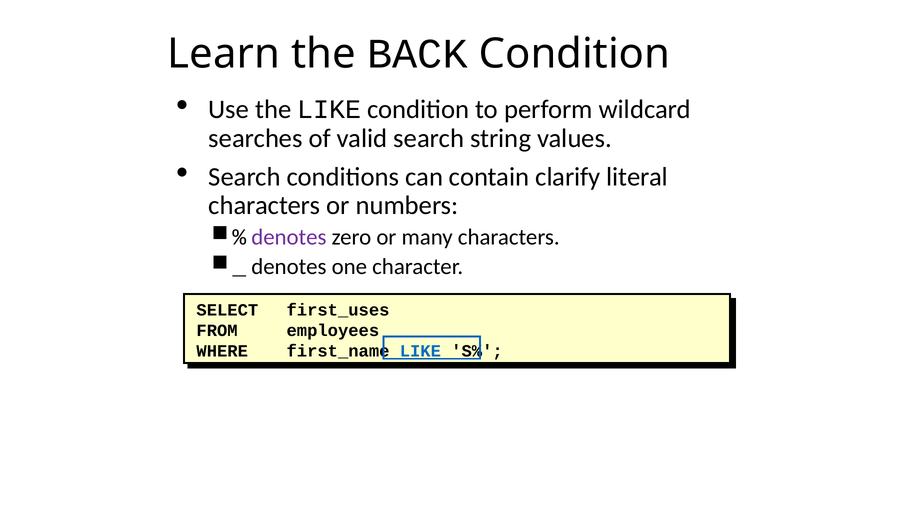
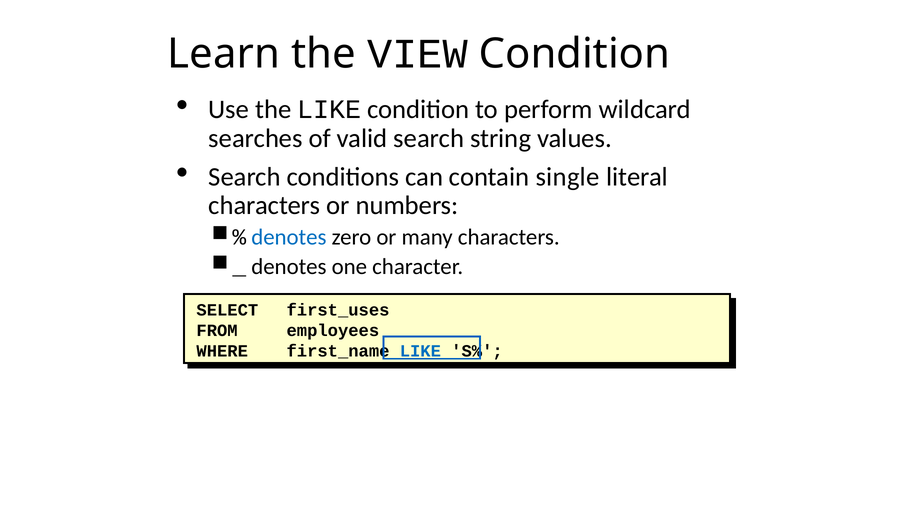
BACK: BACK -> VIEW
clarify: clarify -> single
denotes at (289, 237) colour: purple -> blue
